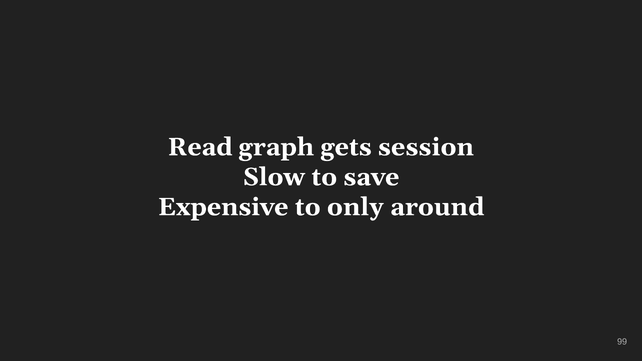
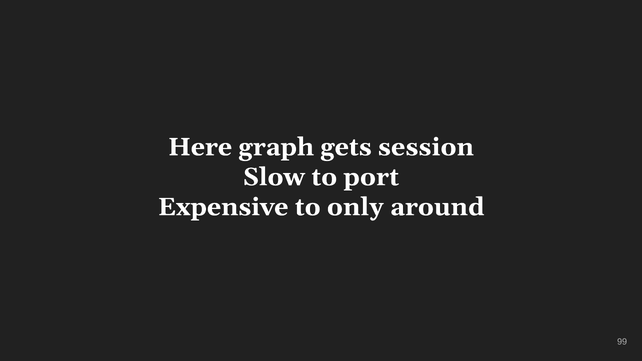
Read: Read -> Here
save: save -> port
